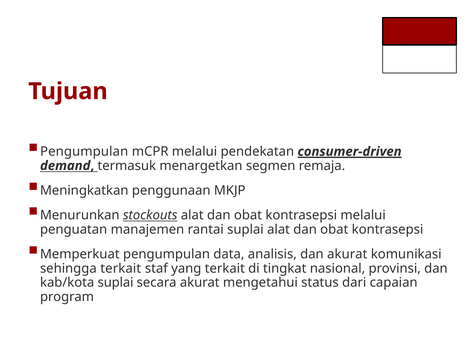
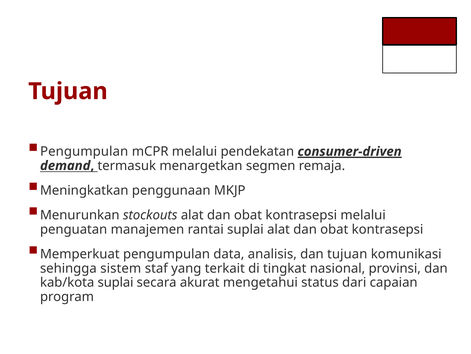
stockouts underline: present -> none
dan akurat: akurat -> tujuan
sehingga terkait: terkait -> sistem
